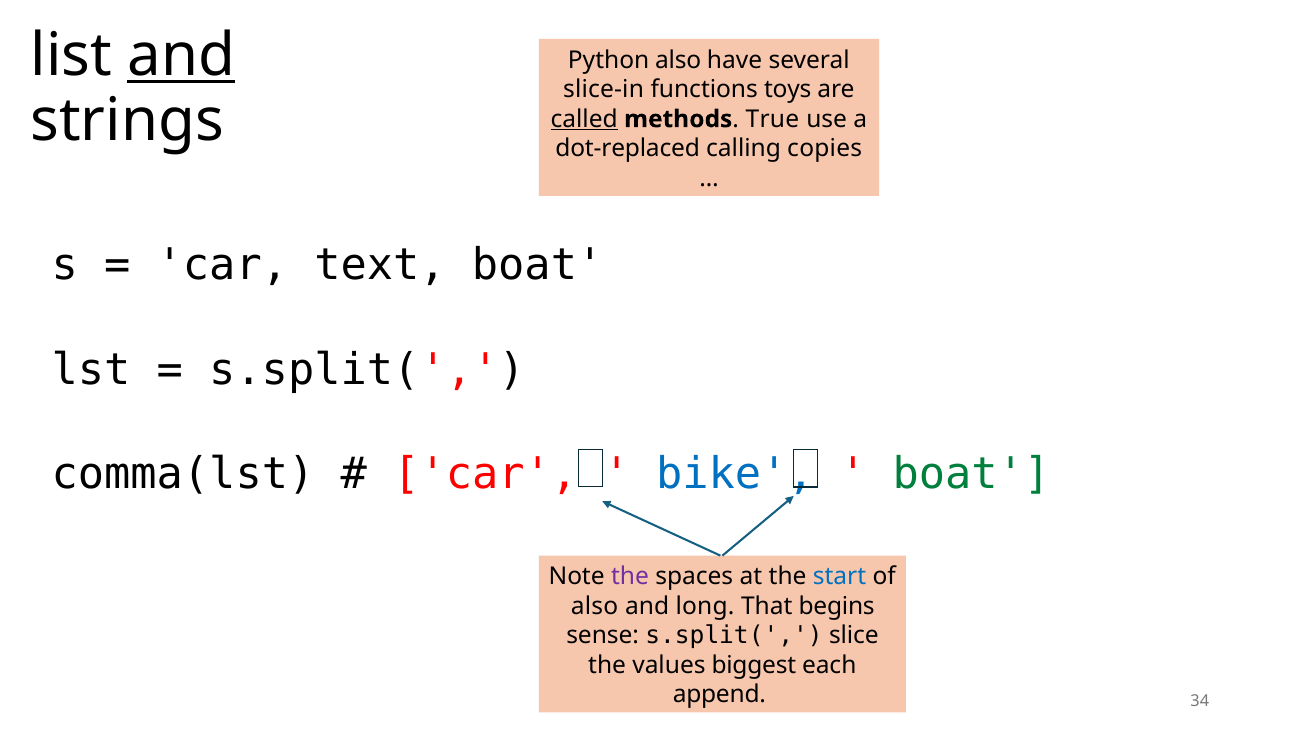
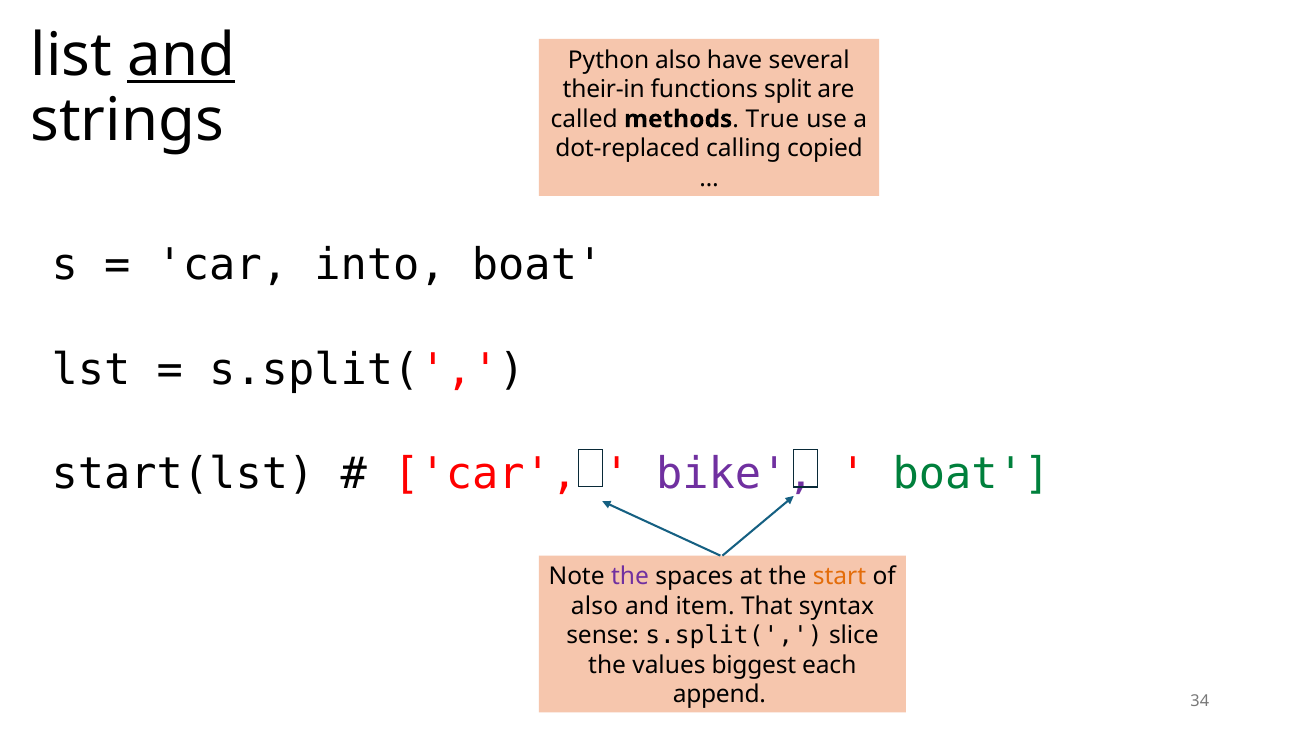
slice-in: slice-in -> their-in
toys: toys -> split
called underline: present -> none
copies: copies -> copied
text: text -> into
comma(lst: comma(lst -> start(lst
bike colour: blue -> purple
start colour: blue -> orange
long: long -> item
begins: begins -> syntax
